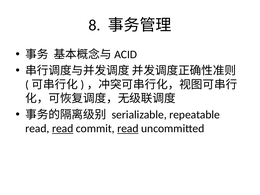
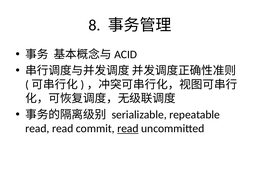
read at (63, 129) underline: present -> none
